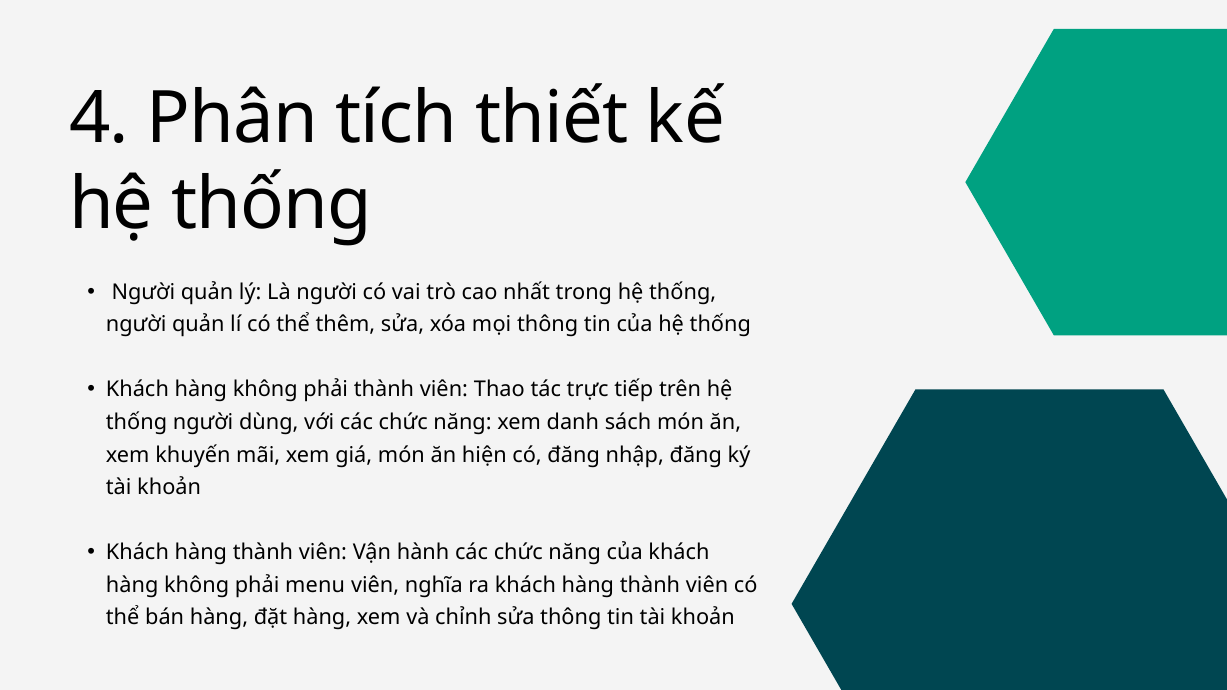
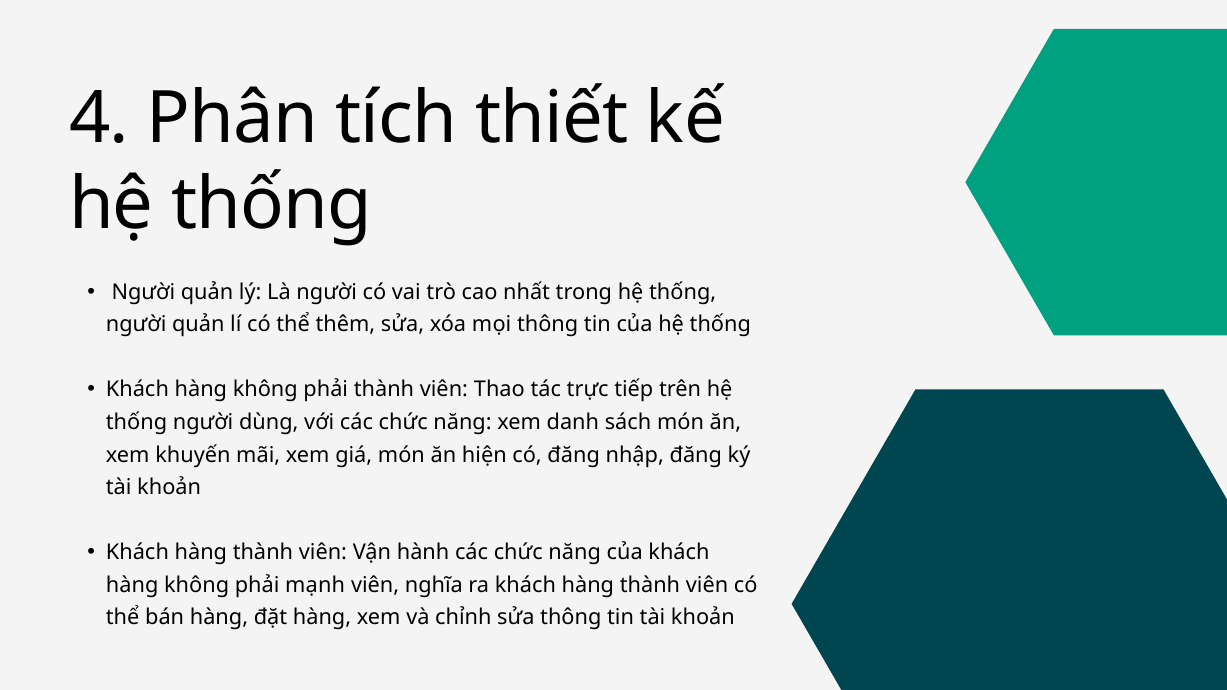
menu: menu -> mạnh
